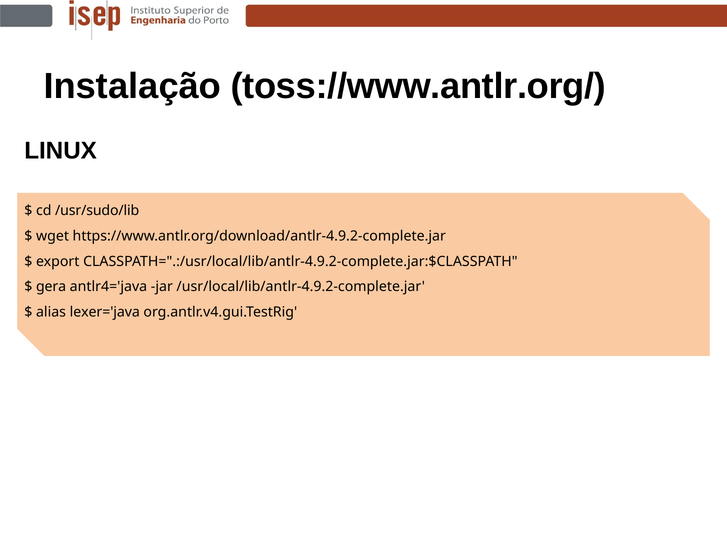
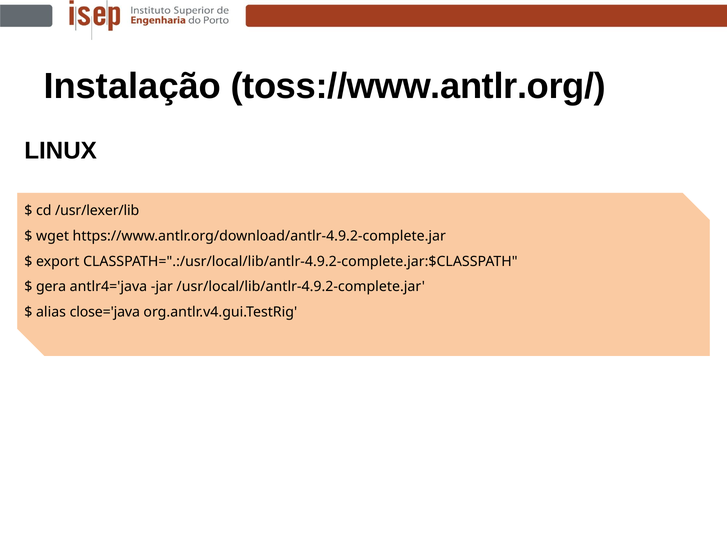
/usr/sudo/lib: /usr/sudo/lib -> /usr/lexer/lib
lexer='java: lexer='java -> close='java
